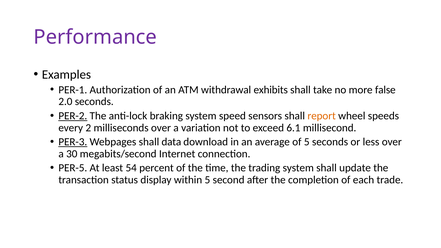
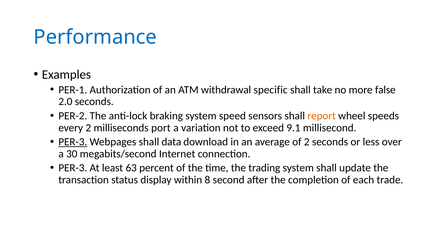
Performance colour: purple -> blue
exhibits: exhibits -> specific
PER-2 underline: present -> none
milliseconds over: over -> port
6.1: 6.1 -> 9.1
of 5: 5 -> 2
PER-5 at (73, 168): PER-5 -> PER-3
54: 54 -> 63
within 5: 5 -> 8
